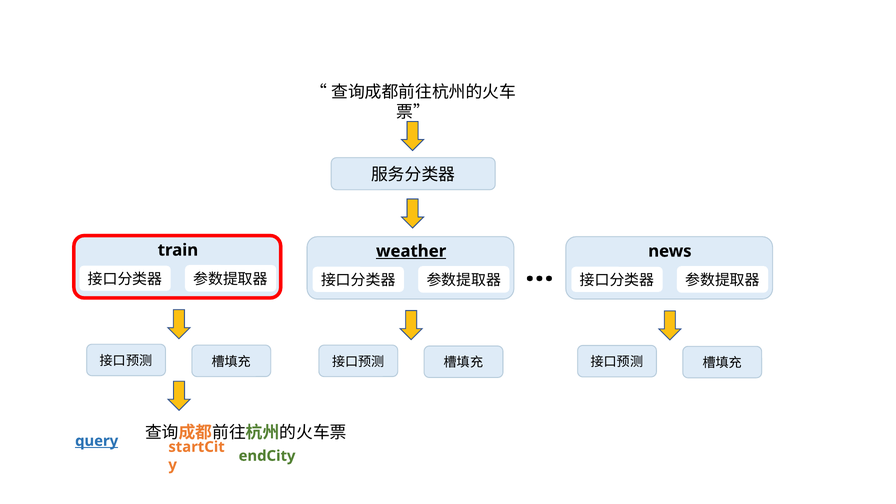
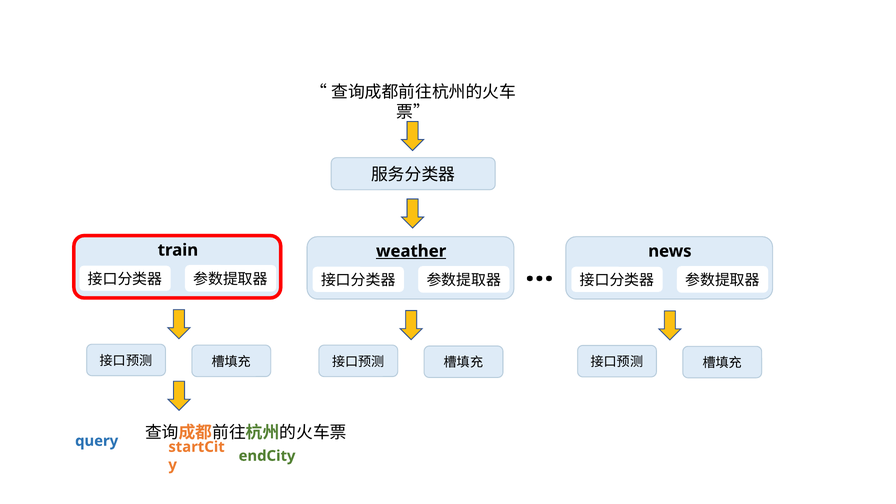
query underline: present -> none
